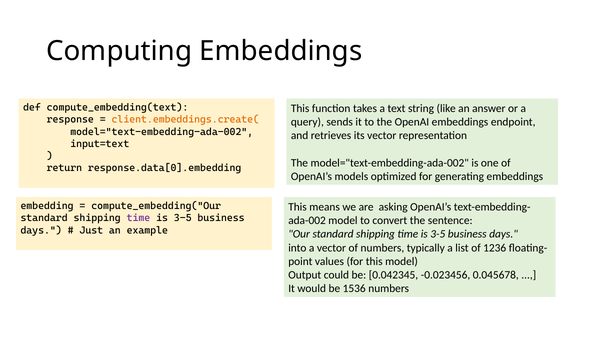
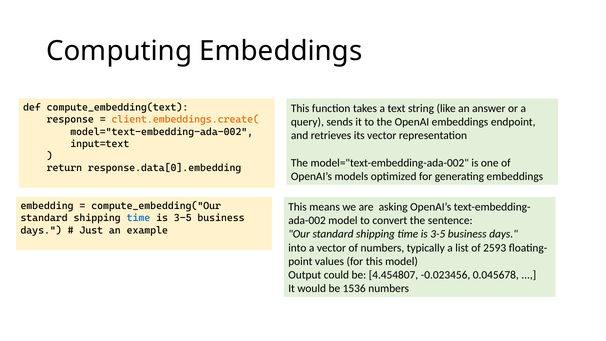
time at (138, 218) colour: purple -> blue
1236: 1236 -> 2593
0.042345: 0.042345 -> 4.454807
